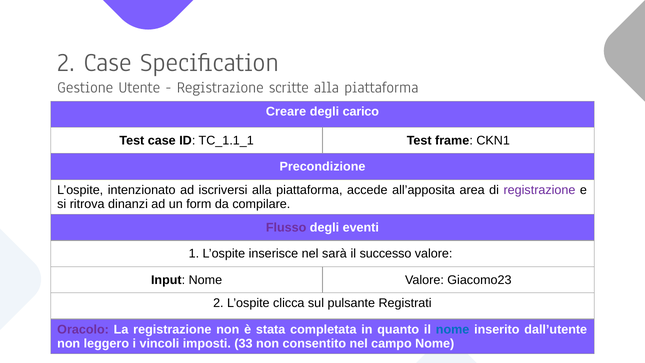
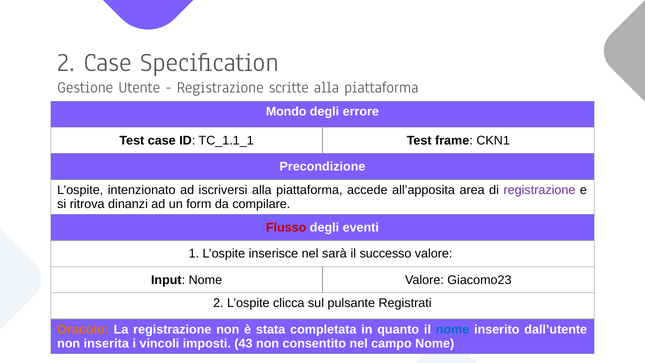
Creare: Creare -> Mondo
carico: carico -> errore
Flusso colour: purple -> red
Oracolo colour: purple -> orange
leggero: leggero -> inserita
33: 33 -> 43
